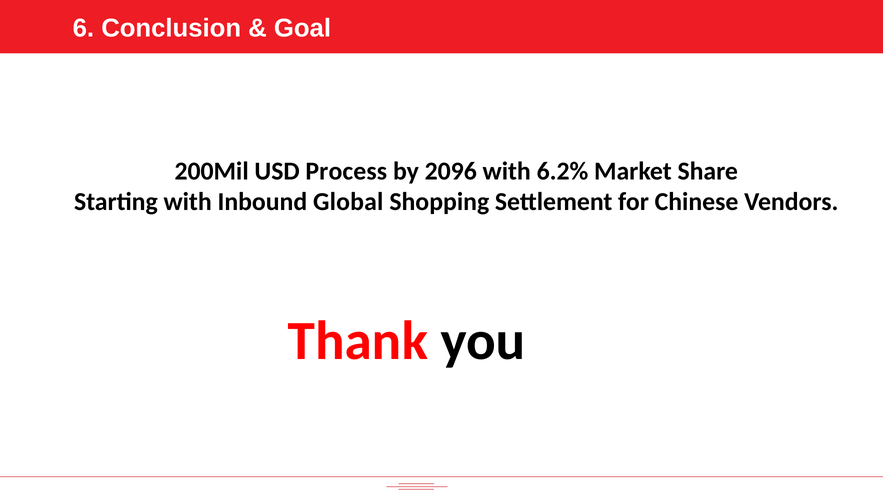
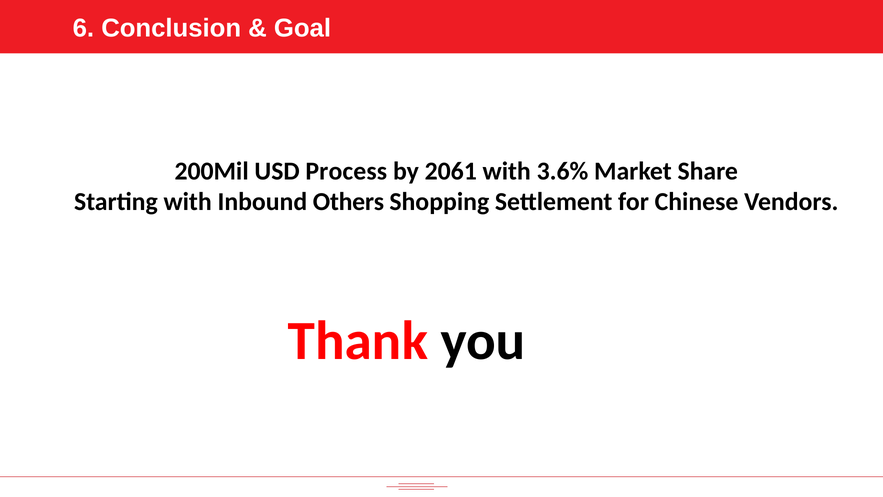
2096: 2096 -> 2061
6.2%: 6.2% -> 3.6%
Global: Global -> Others
